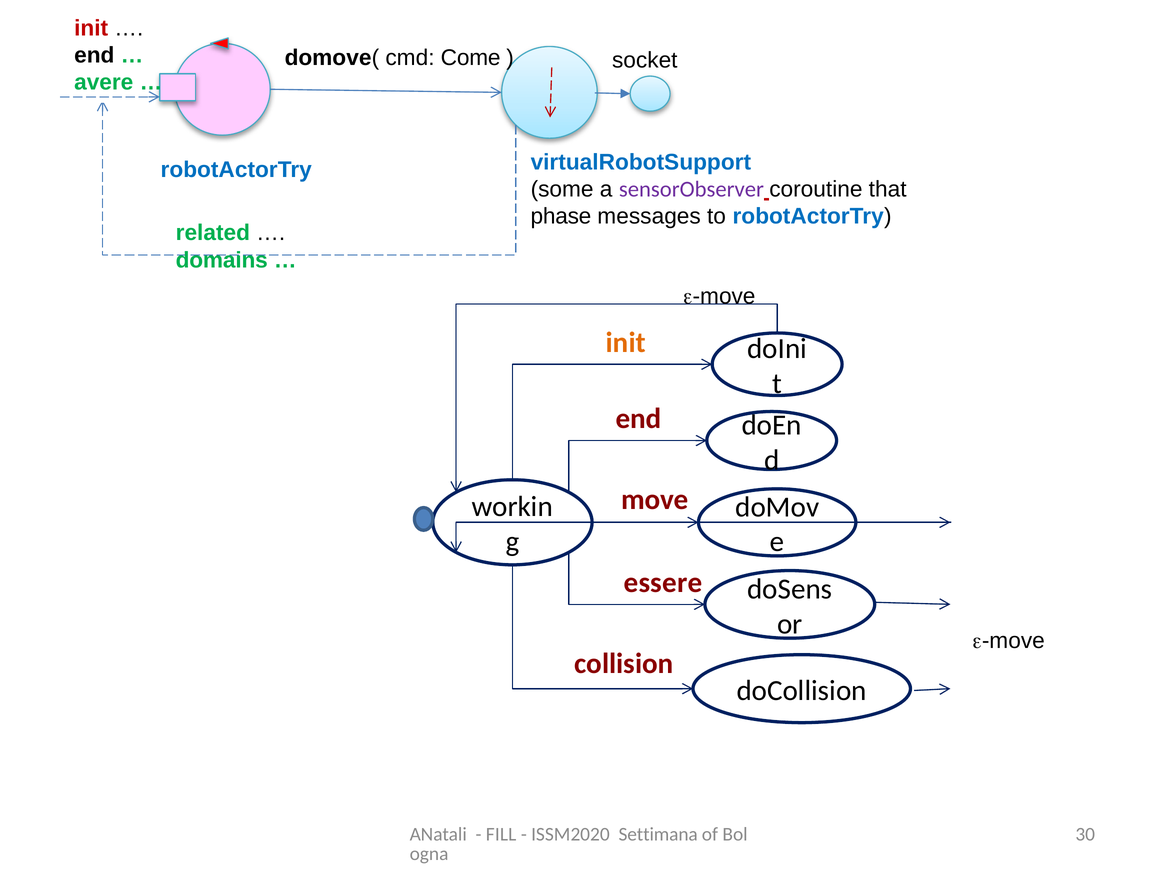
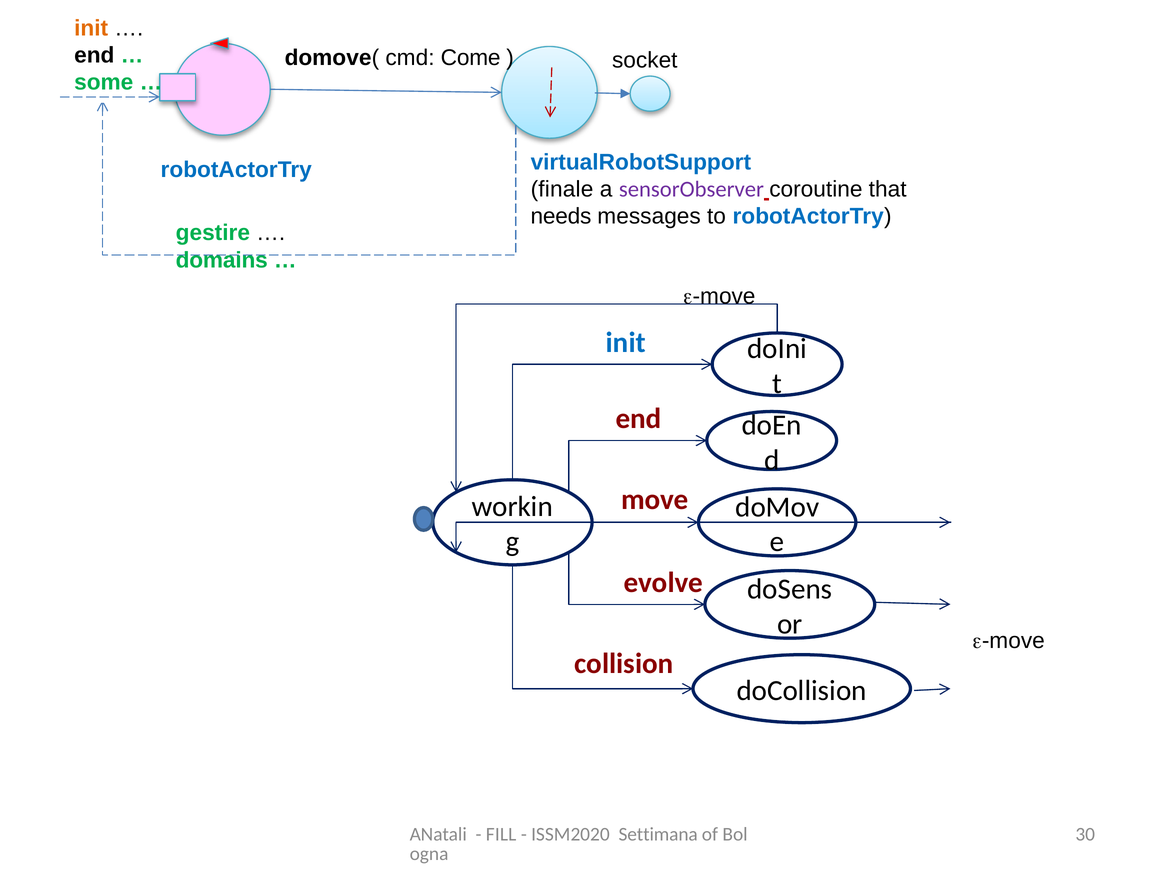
init at (91, 28) colour: red -> orange
avere: avere -> some
some: some -> finale
phase: phase -> needs
related: related -> gestire
init at (626, 342) colour: orange -> blue
essere: essere -> evolve
